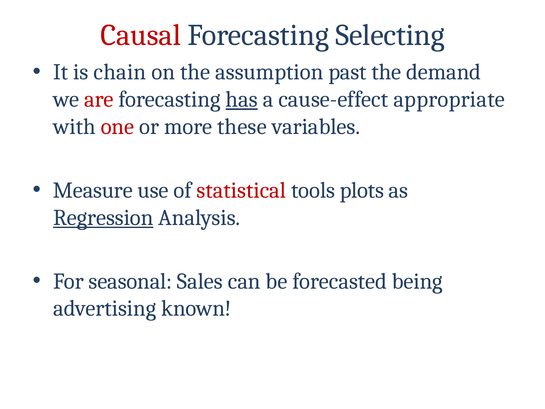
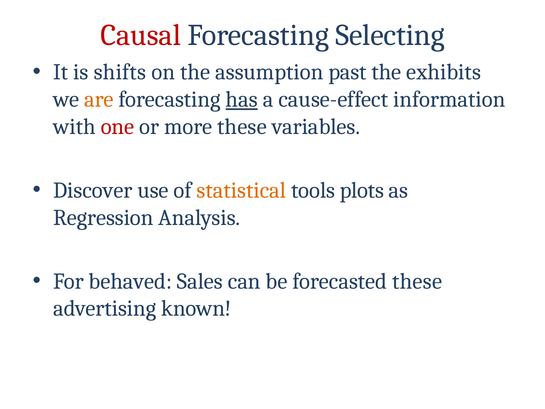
chain: chain -> shifts
demand: demand -> exhibits
are colour: red -> orange
appropriate: appropriate -> information
Measure: Measure -> Discover
statistical colour: red -> orange
Regression underline: present -> none
seasonal: seasonal -> behaved
forecasted being: being -> these
